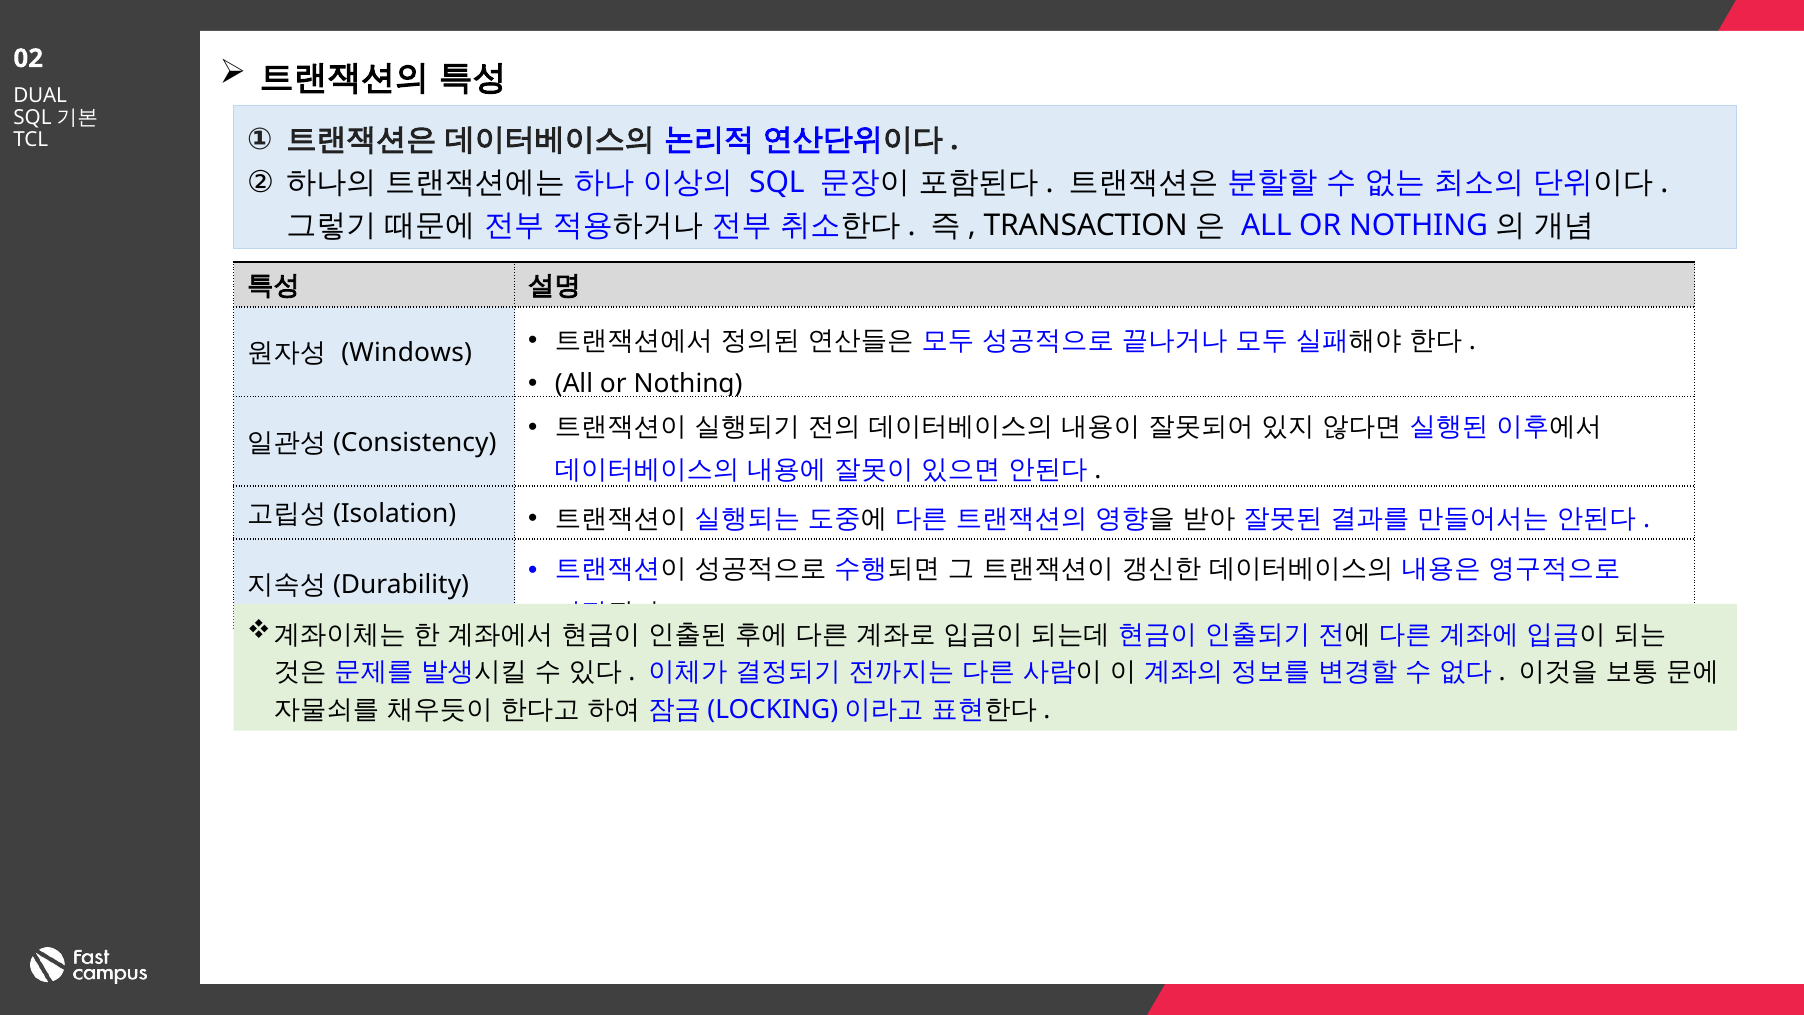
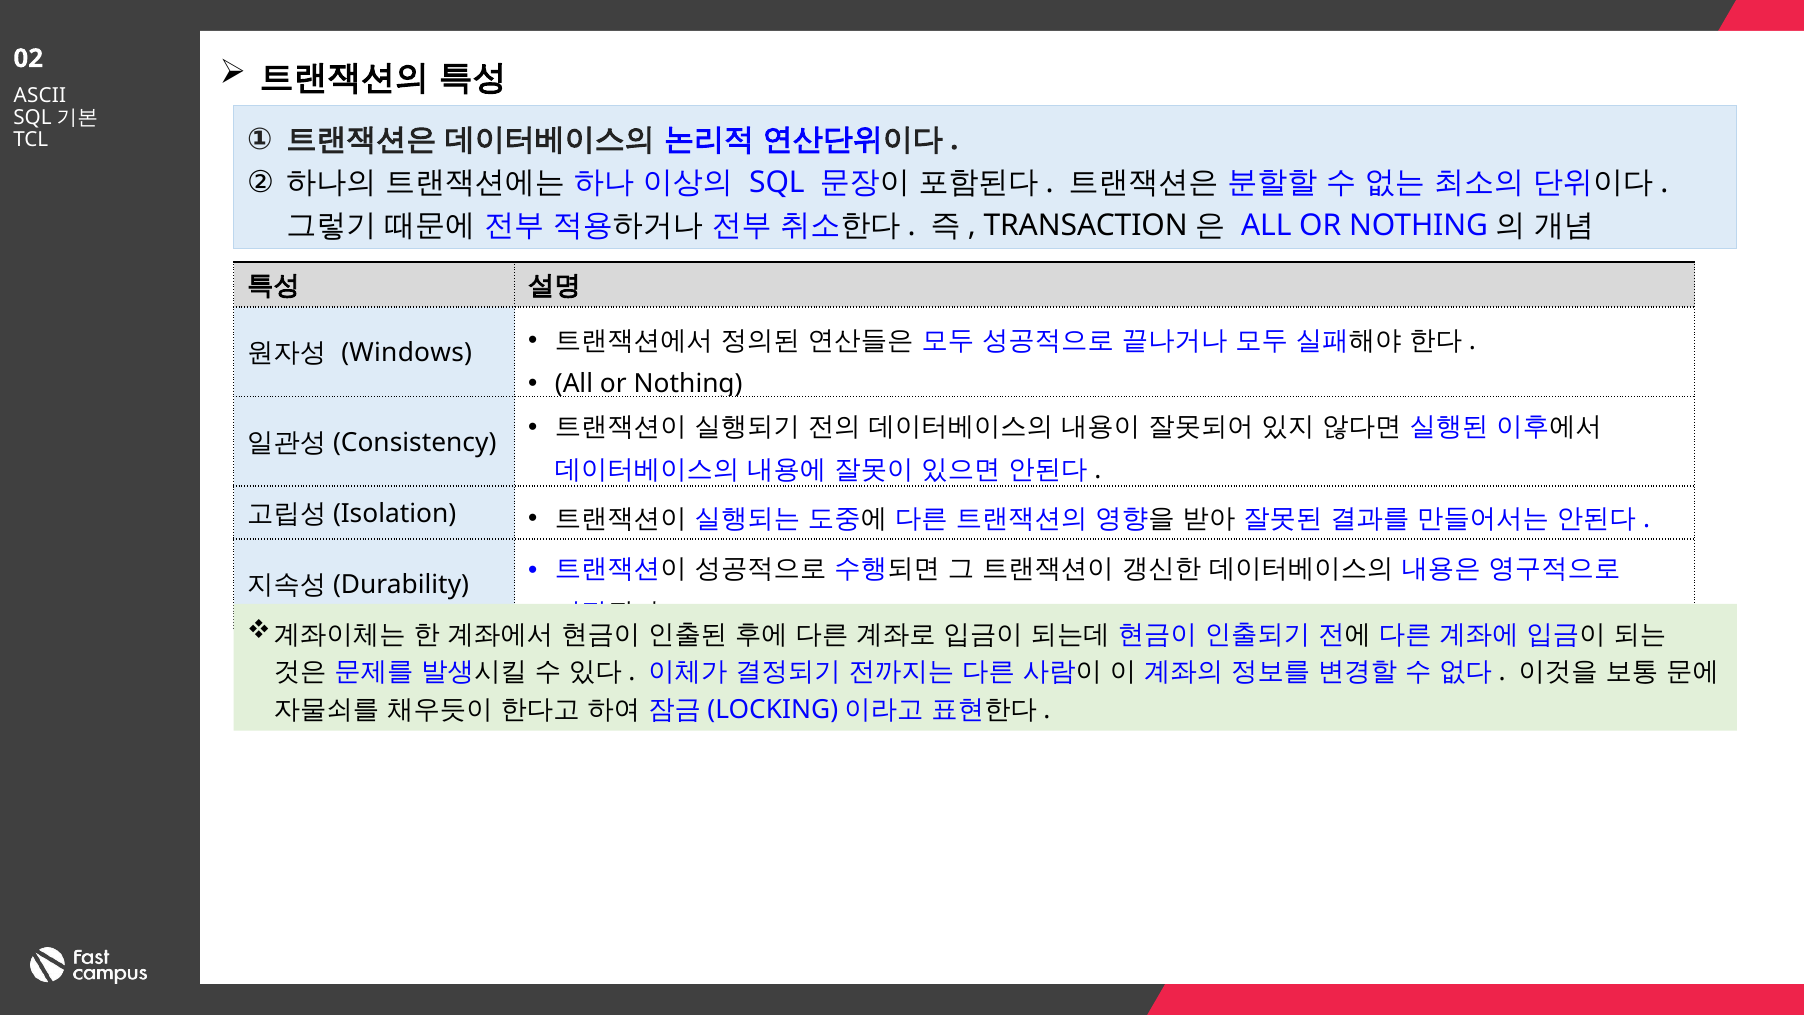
DUAL: DUAL -> ASCII
